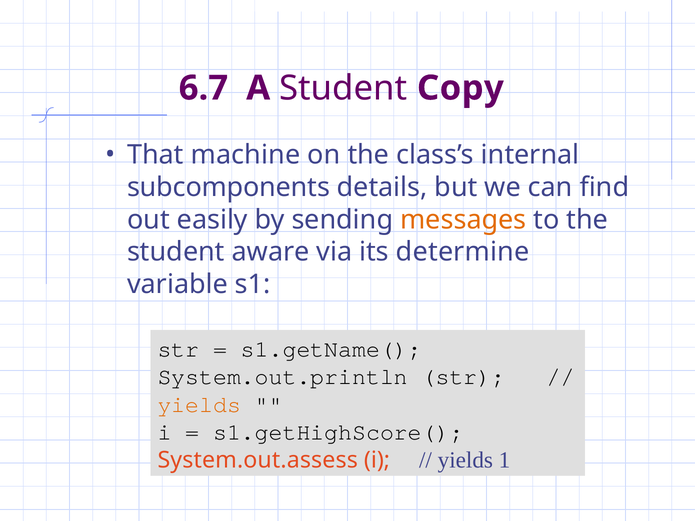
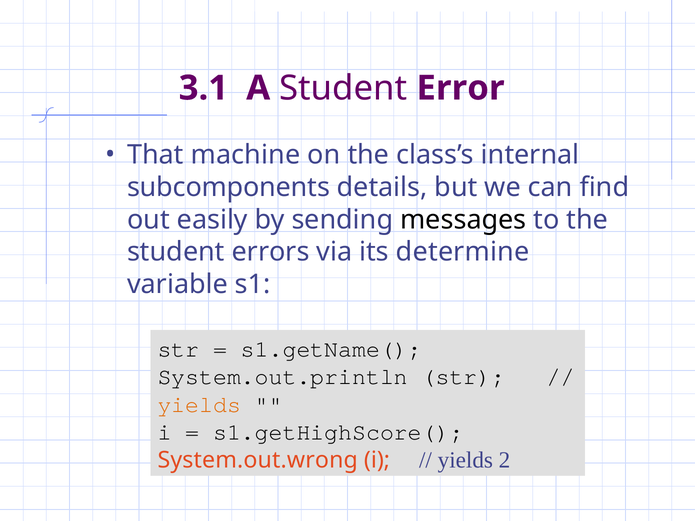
6.7: 6.7 -> 3.1
Copy: Copy -> Error
messages colour: orange -> black
aware: aware -> errors
System.out.assess: System.out.assess -> System.out.wrong
1: 1 -> 2
